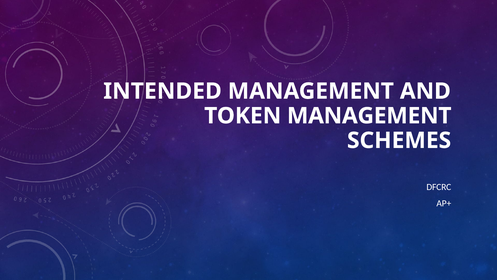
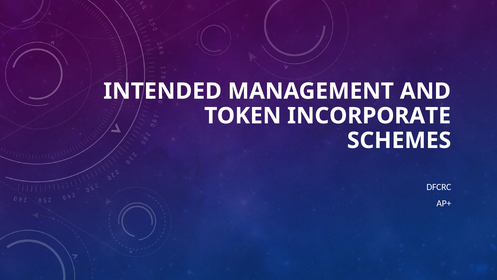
TOKEN MANAGEMENT: MANAGEMENT -> INCORPORATE
